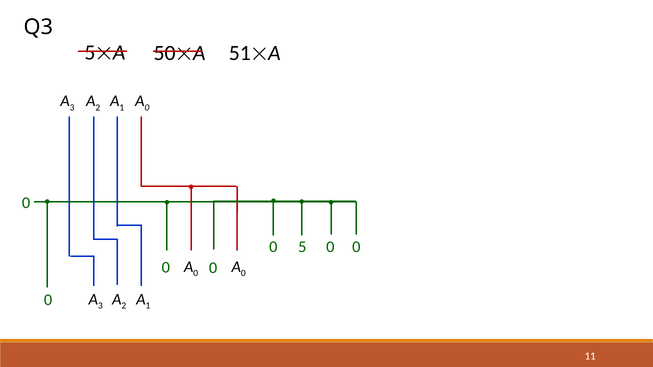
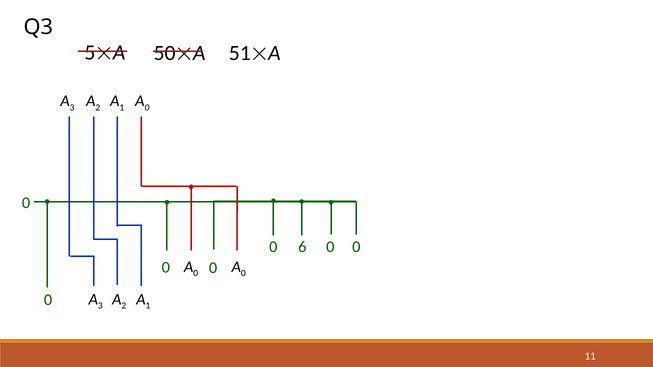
5: 5 -> 6
